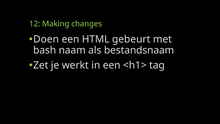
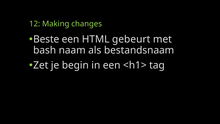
Doen: Doen -> Beste
werkt: werkt -> begin
